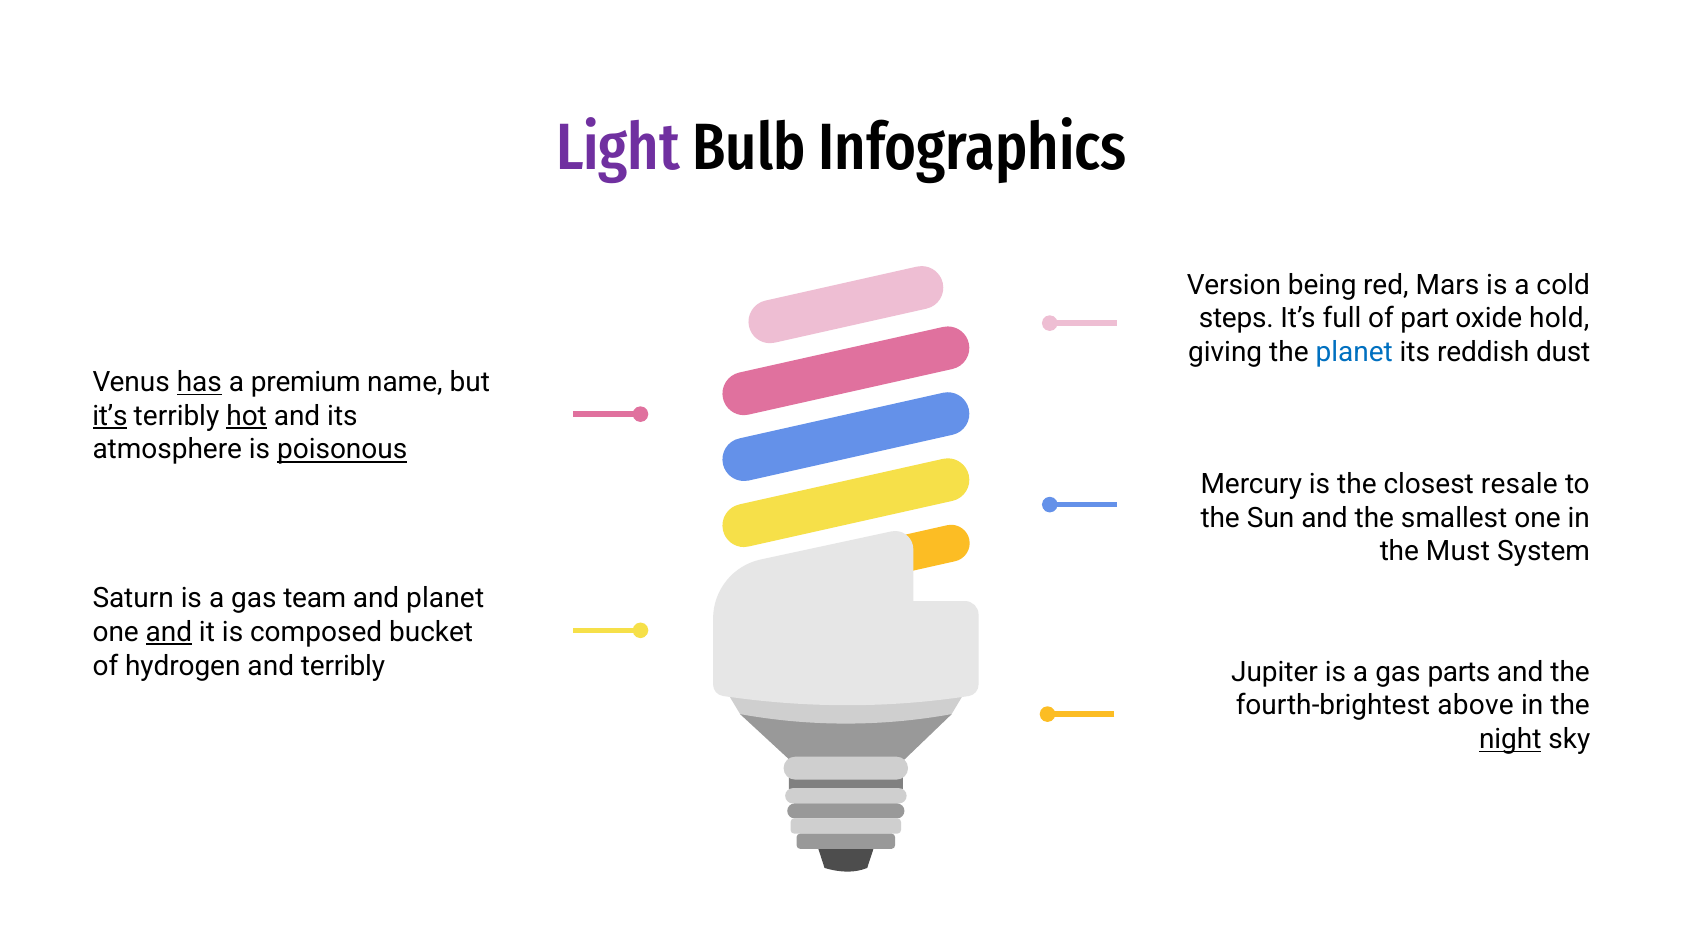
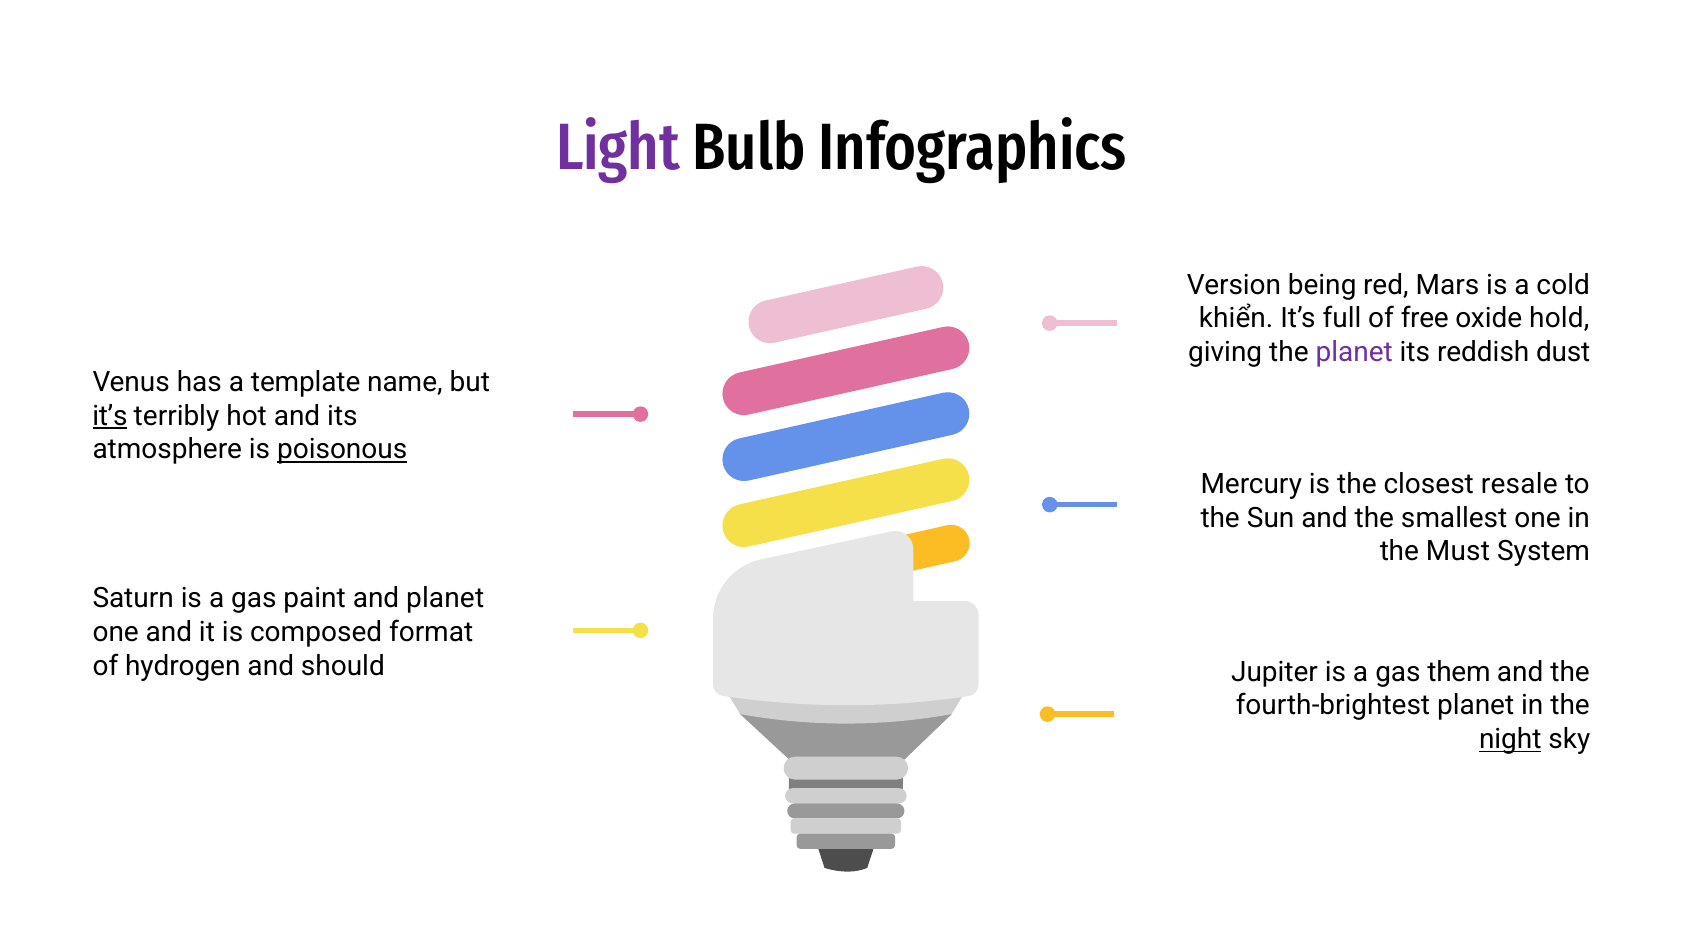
steps: steps -> khiển
part: part -> free
planet at (1354, 352) colour: blue -> purple
has underline: present -> none
premium: premium -> template
hot underline: present -> none
team: team -> paint
and at (169, 632) underline: present -> none
bucket: bucket -> format
and terribly: terribly -> should
parts: parts -> them
fourth-brightest above: above -> planet
